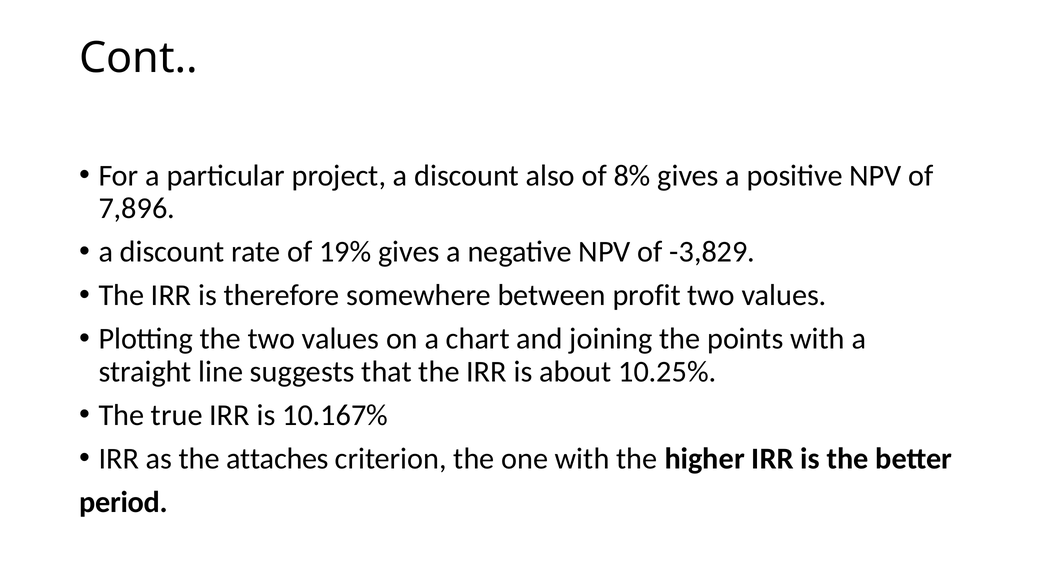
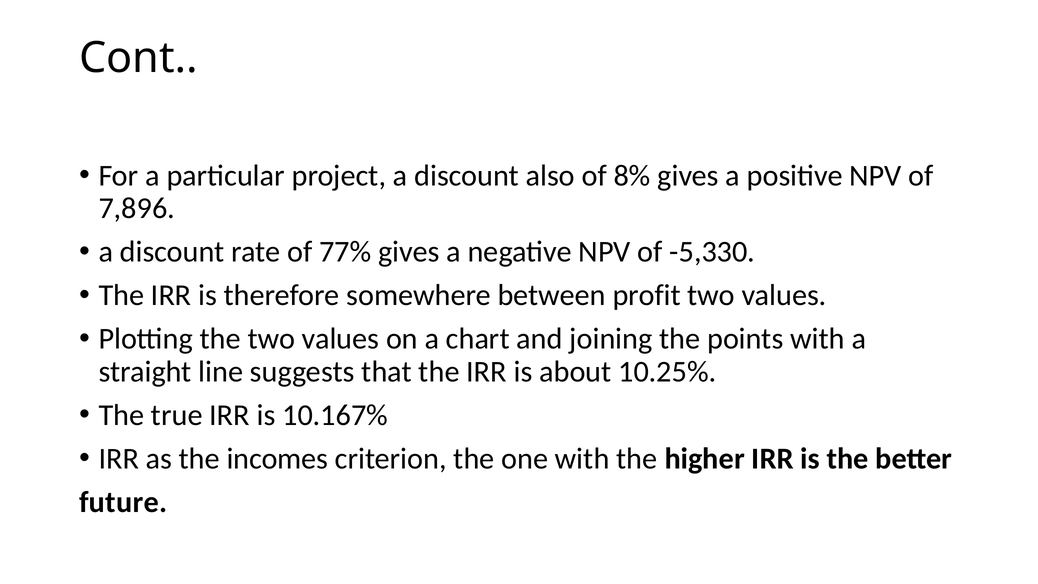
19%: 19% -> 77%
-3,829: -3,829 -> -5,330
attaches: attaches -> incomes
period: period -> future
